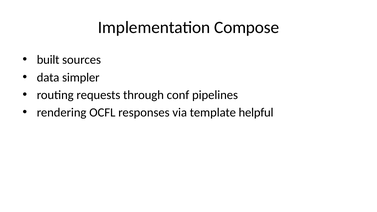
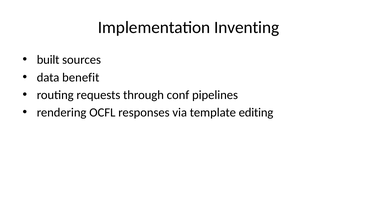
Compose: Compose -> Inventing
simpler: simpler -> benefit
helpful: helpful -> editing
